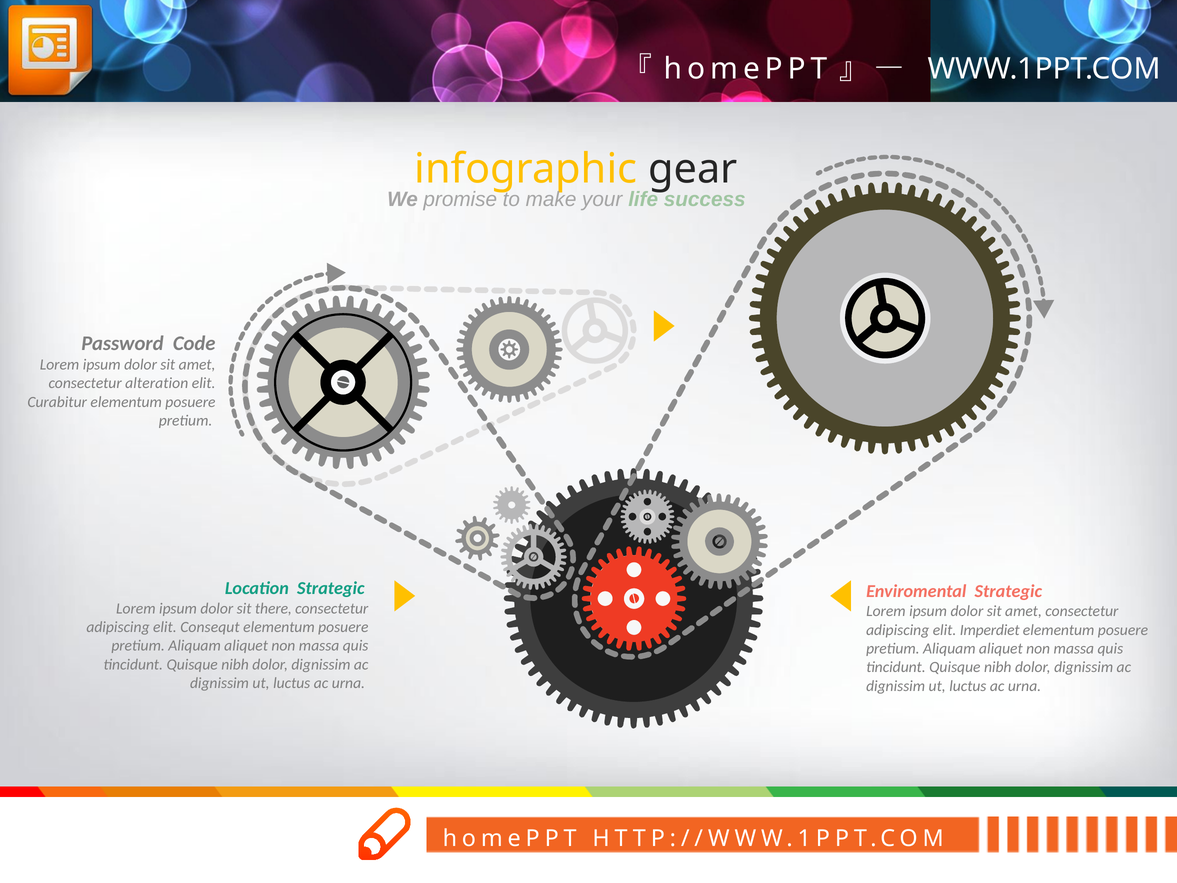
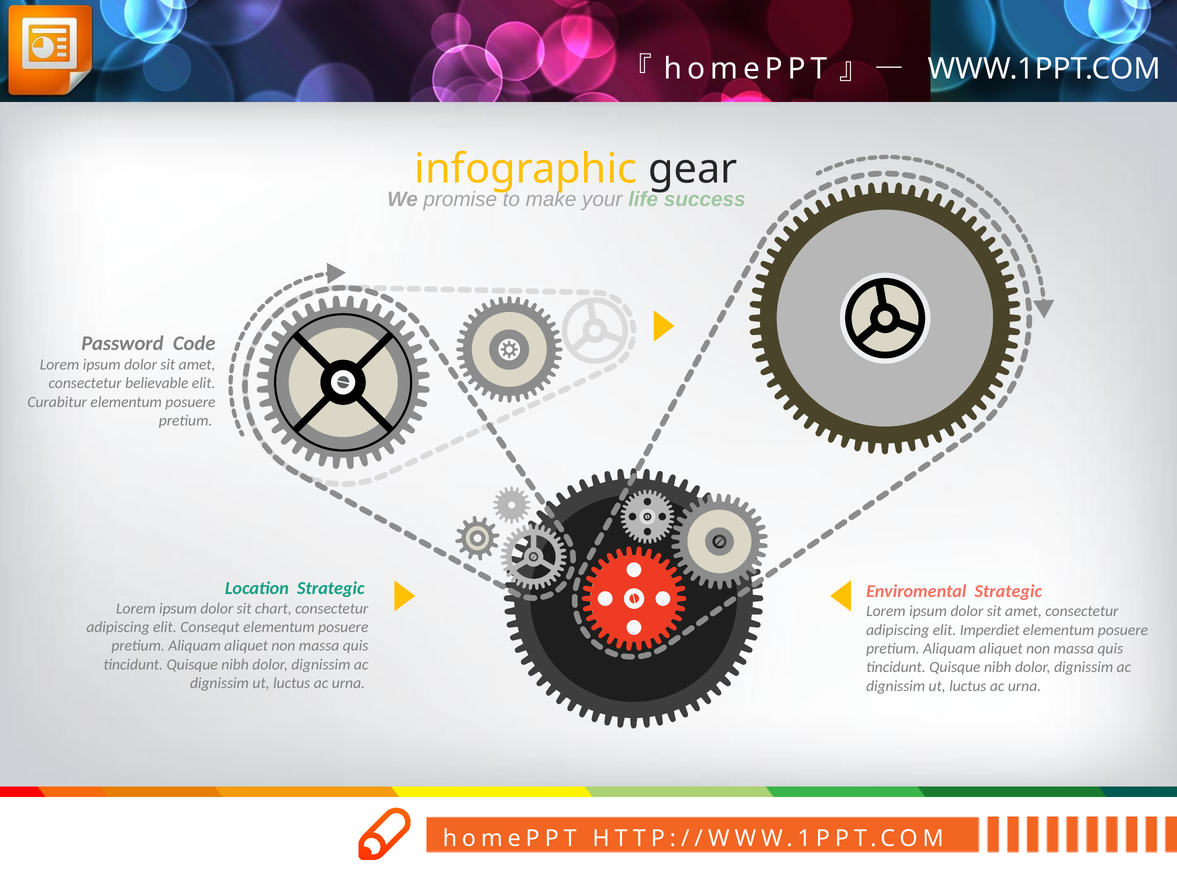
alteration: alteration -> believable
there: there -> chart
